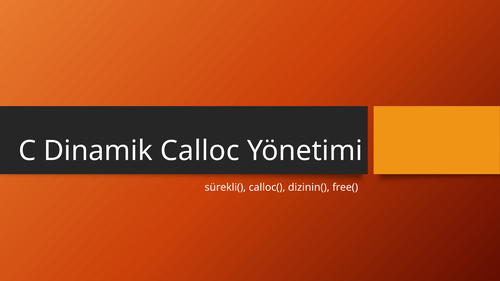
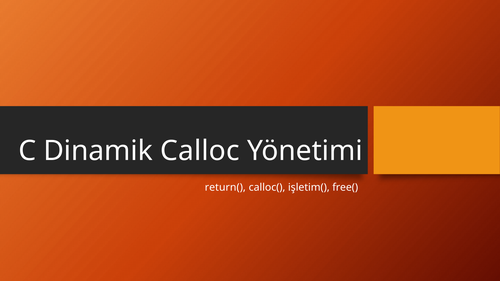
sürekli(: sürekli( -> return(
dizinin(: dizinin( -> işletim(
